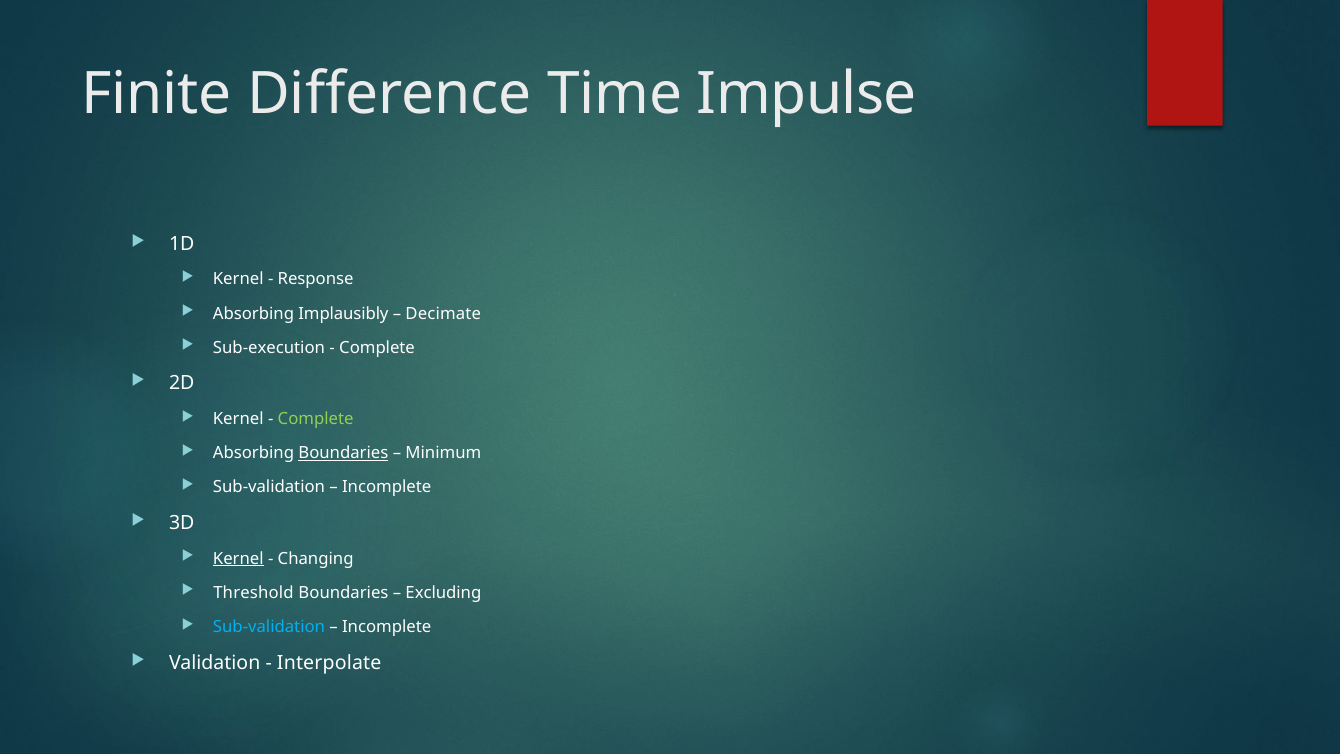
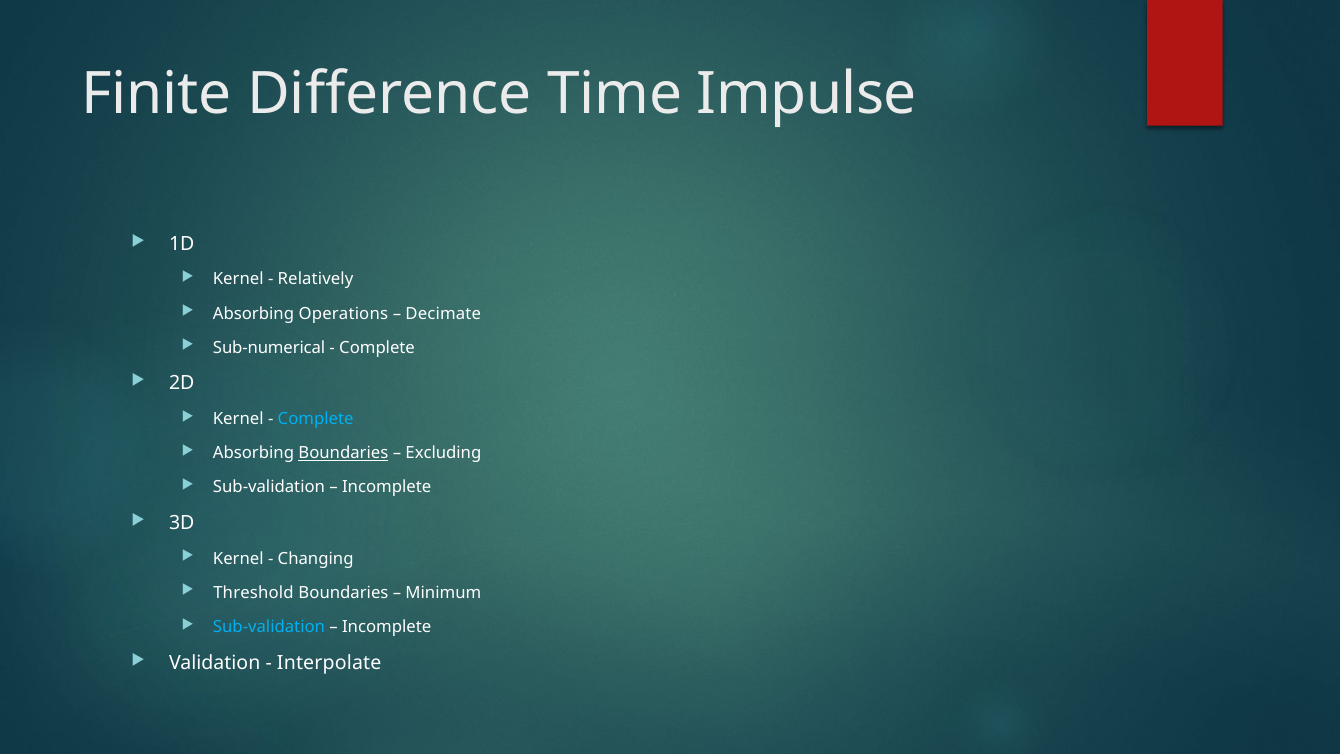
Response: Response -> Relatively
Implausibly: Implausibly -> Operations
Sub-execution: Sub-execution -> Sub-numerical
Complete at (316, 419) colour: light green -> light blue
Minimum: Minimum -> Excluding
Kernel at (238, 559) underline: present -> none
Excluding: Excluding -> Minimum
